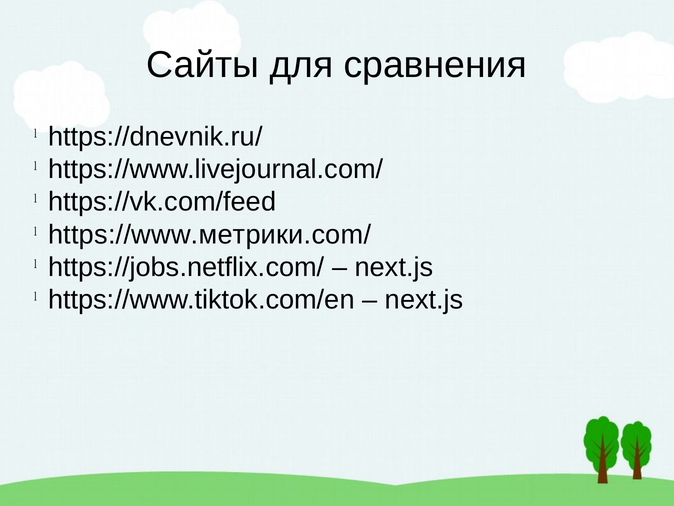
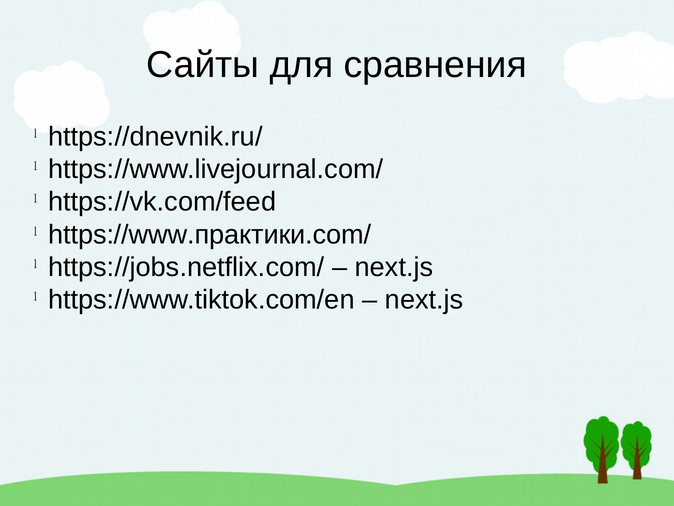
https://www.метрики.com/: https://www.метрики.com/ -> https://www.практики.com/
